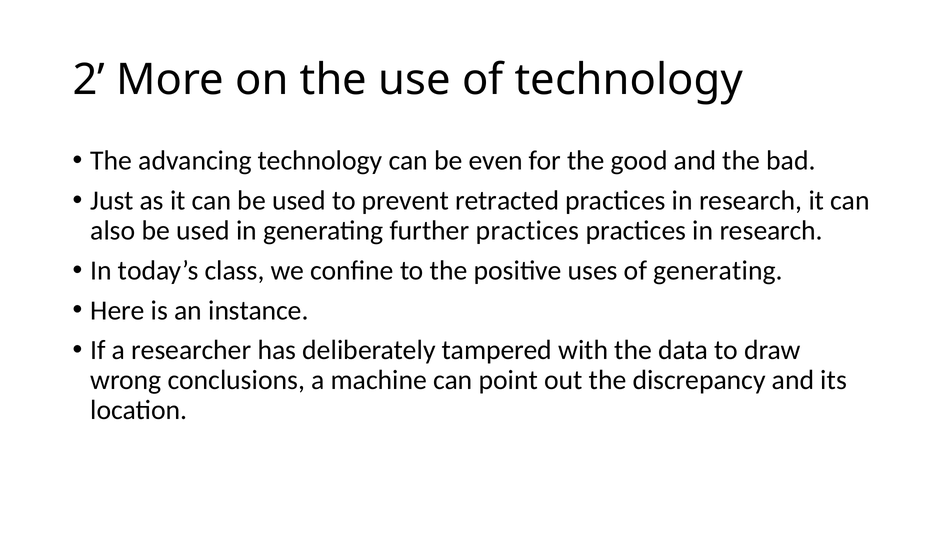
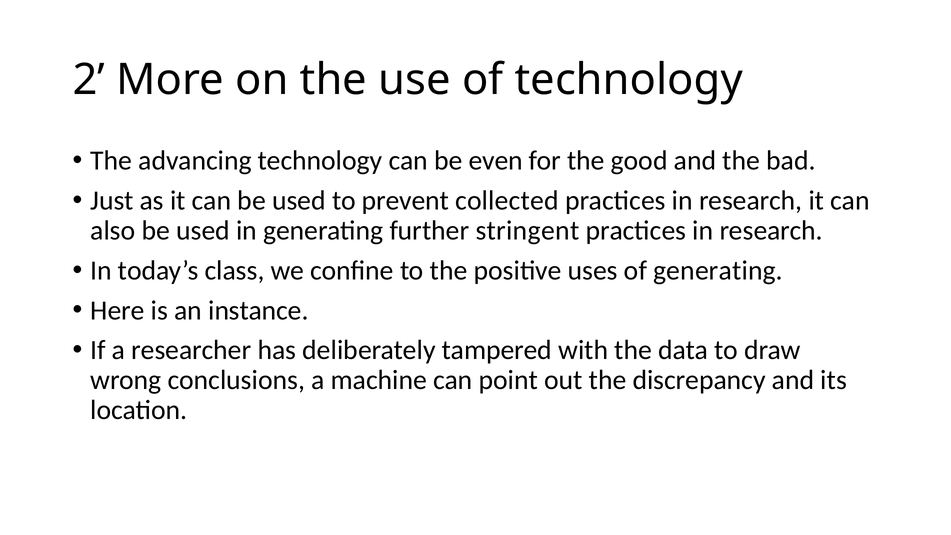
retracted: retracted -> collected
further practices: practices -> stringent
